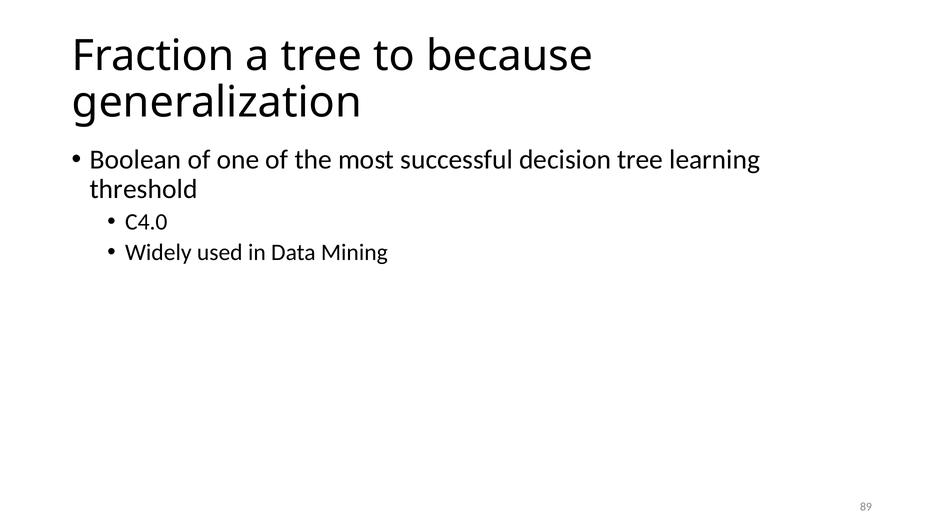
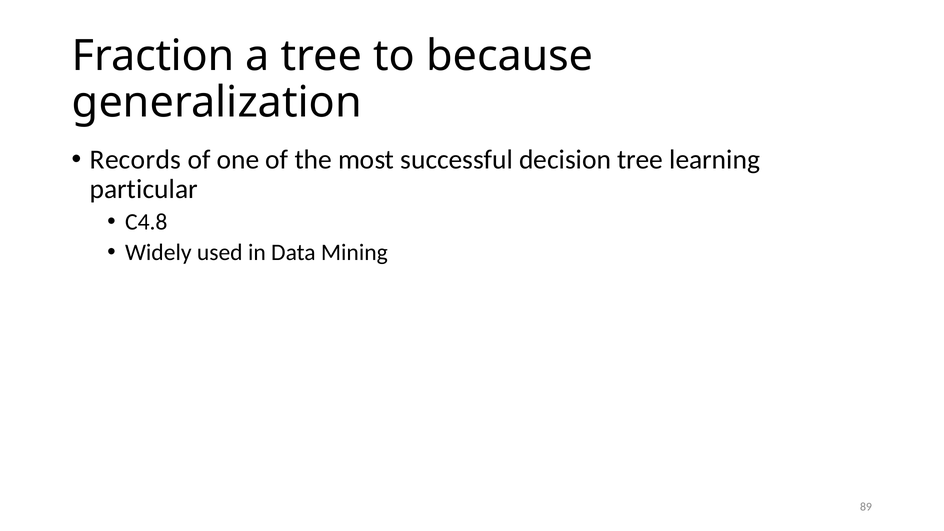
Boolean: Boolean -> Records
threshold: threshold -> particular
C4.0: C4.0 -> C4.8
